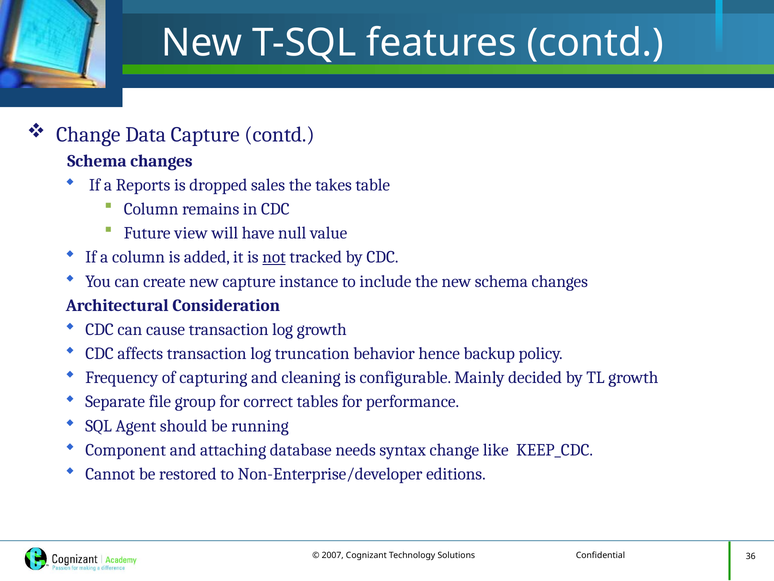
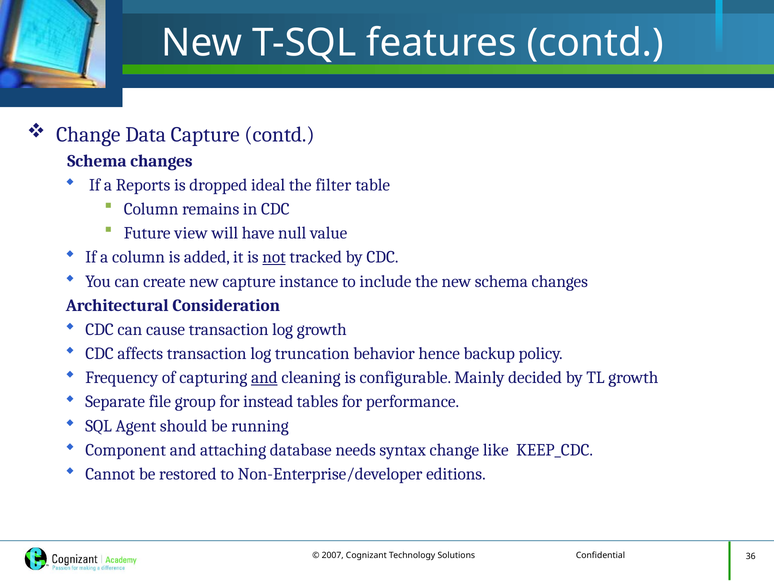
sales: sales -> ideal
takes: takes -> filter
and at (264, 377) underline: none -> present
correct: correct -> instead
